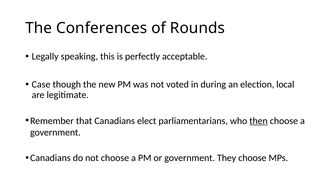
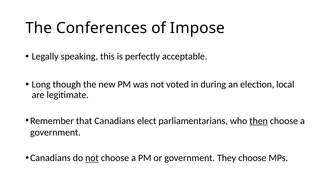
Rounds: Rounds -> Impose
Case: Case -> Long
not at (92, 158) underline: none -> present
